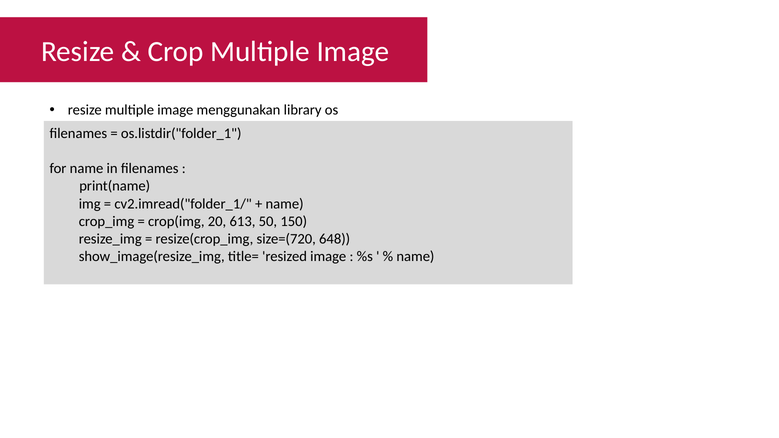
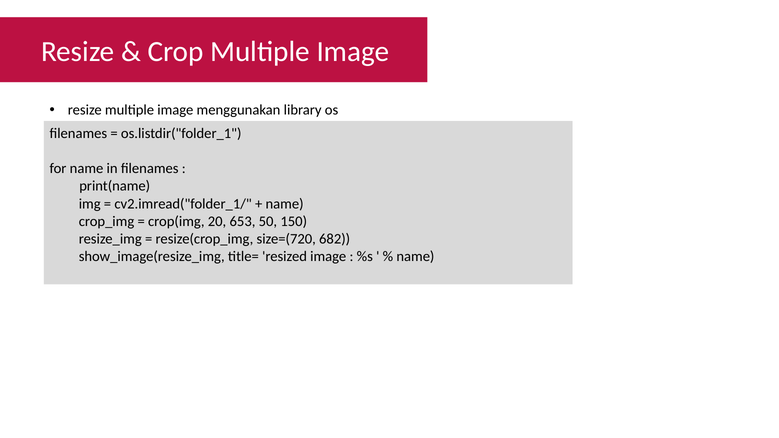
613: 613 -> 653
648: 648 -> 682
